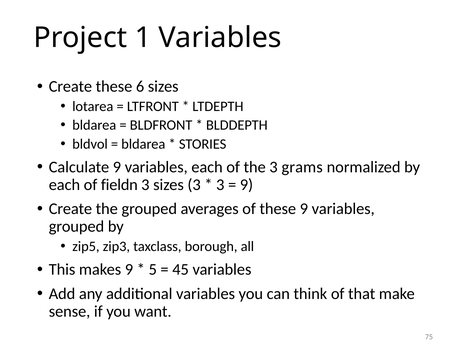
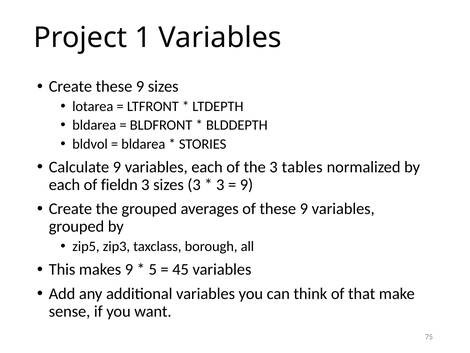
Create these 6: 6 -> 9
grams: grams -> tables
